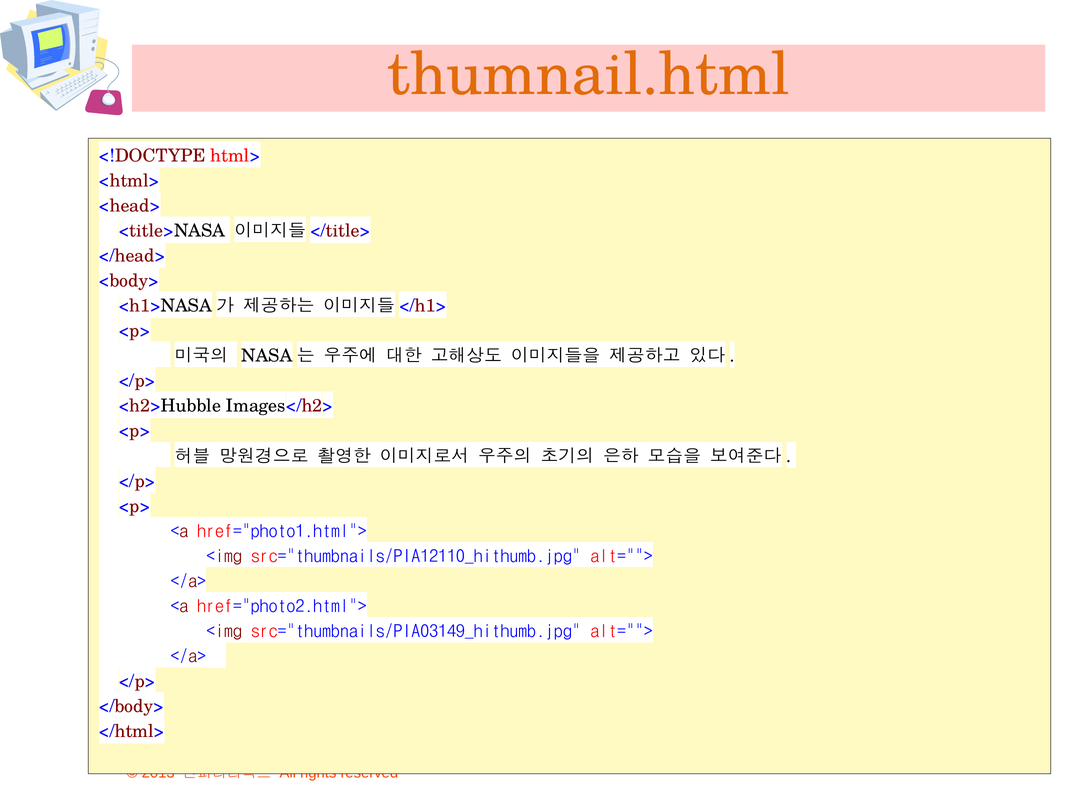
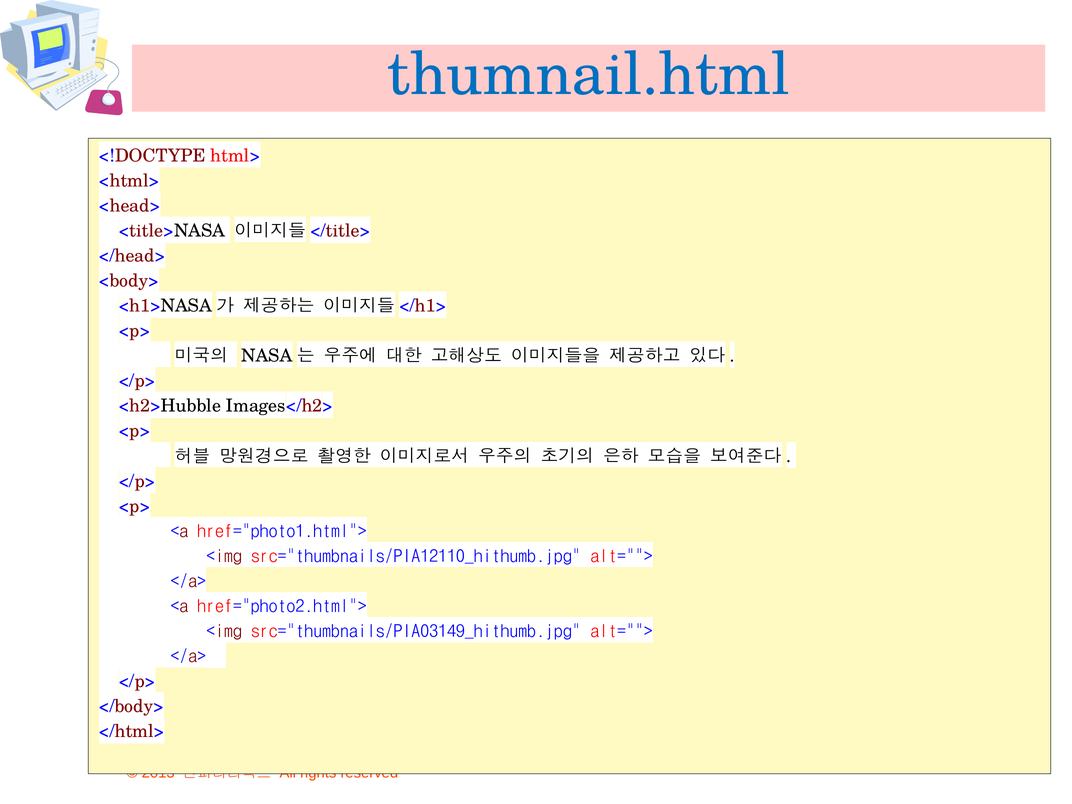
thumnail.html colour: orange -> blue
